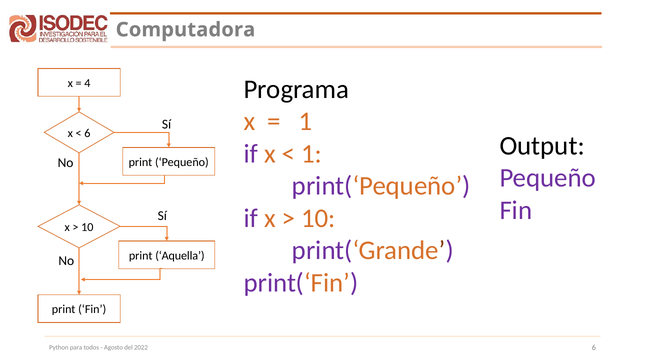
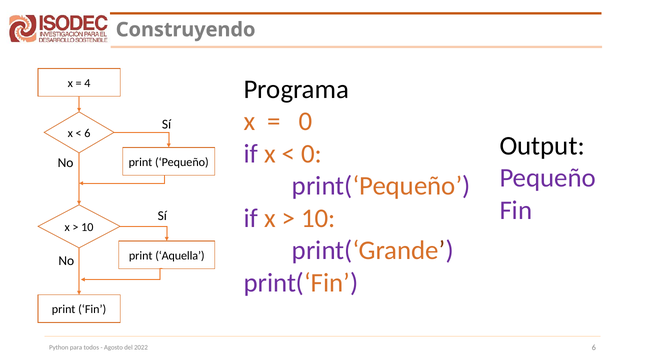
Computadora: Computadora -> Construyendo
1 at (306, 121): 1 -> 0
1 at (311, 154): 1 -> 0
